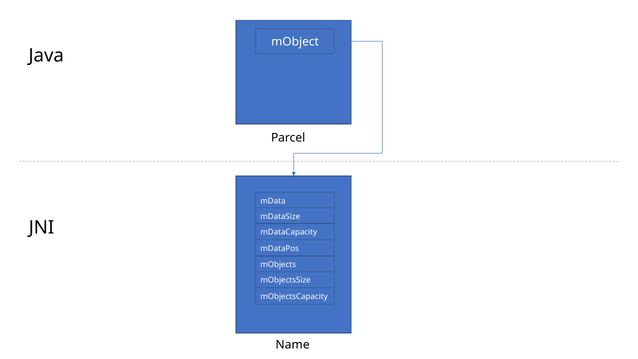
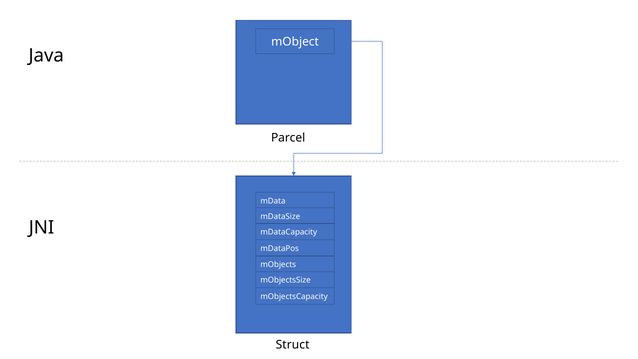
Name: Name -> Struct
